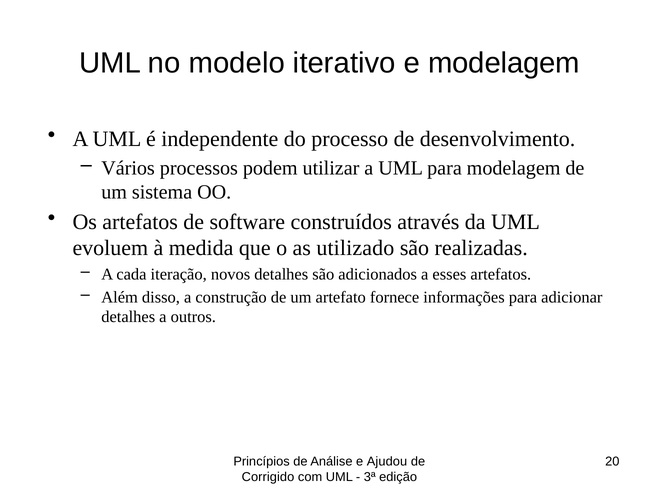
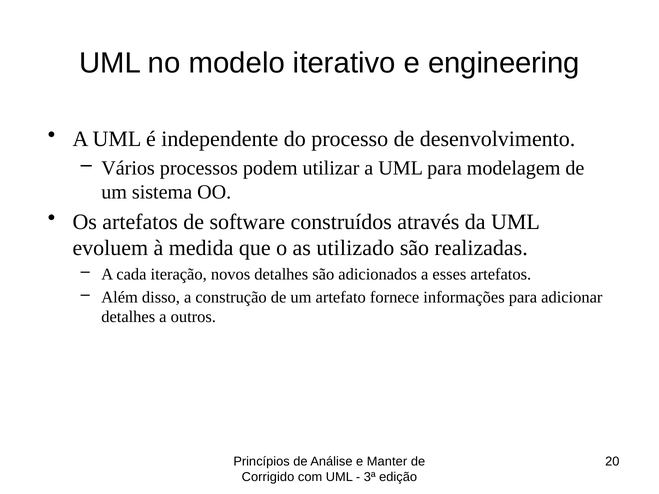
e modelagem: modelagem -> engineering
Ajudou: Ajudou -> Manter
